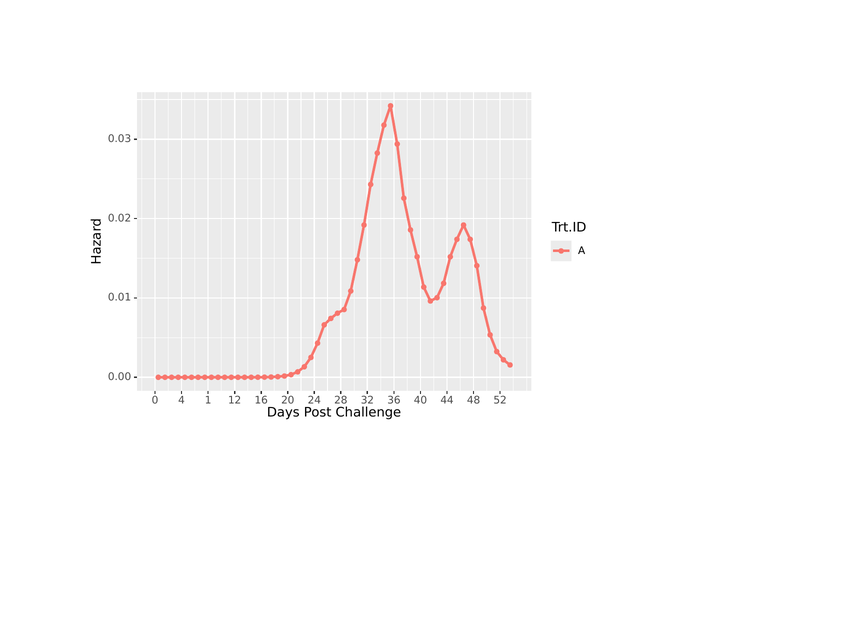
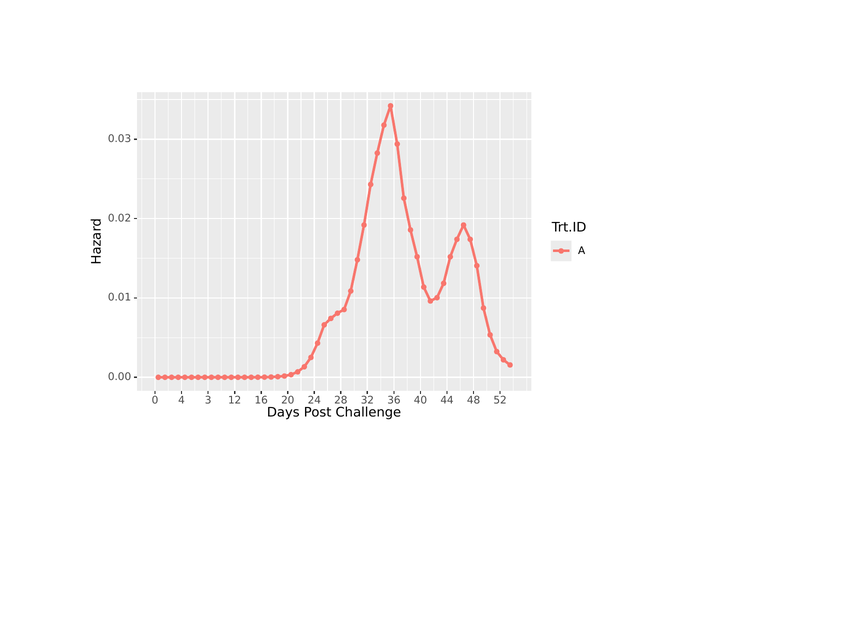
1: 1 -> 3
